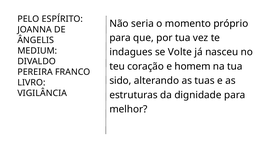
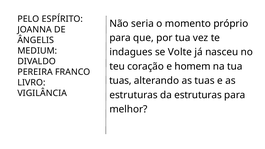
sido at (120, 81): sido -> tuas
da dignidade: dignidade -> estruturas
